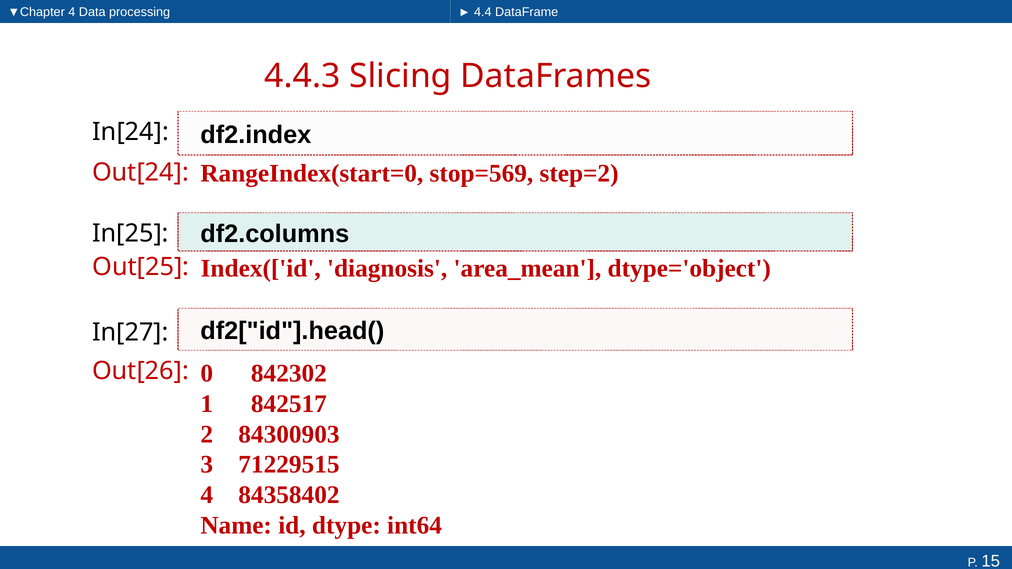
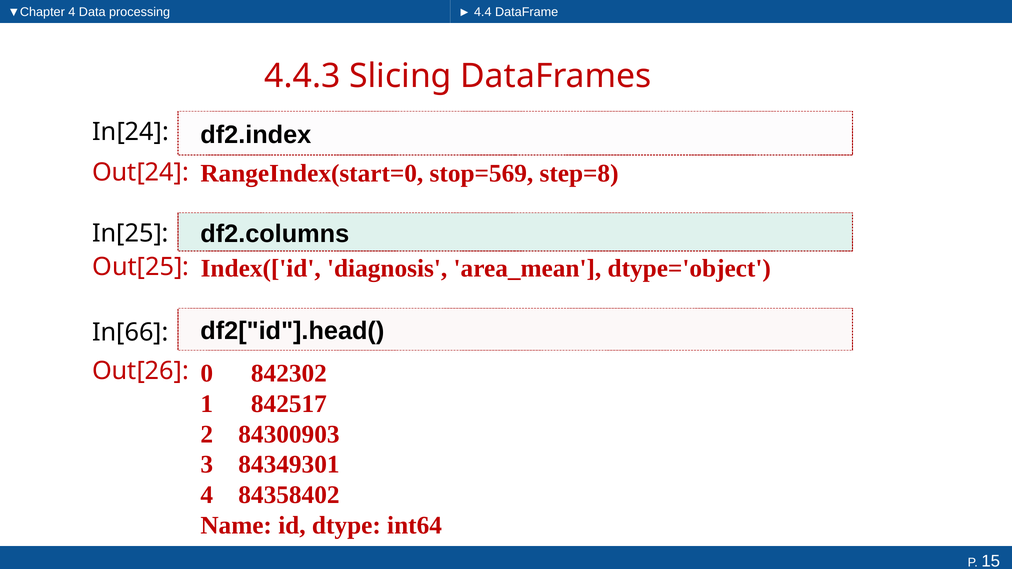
step=2: step=2 -> step=8
In[27: In[27 -> In[66
71229515: 71229515 -> 84349301
